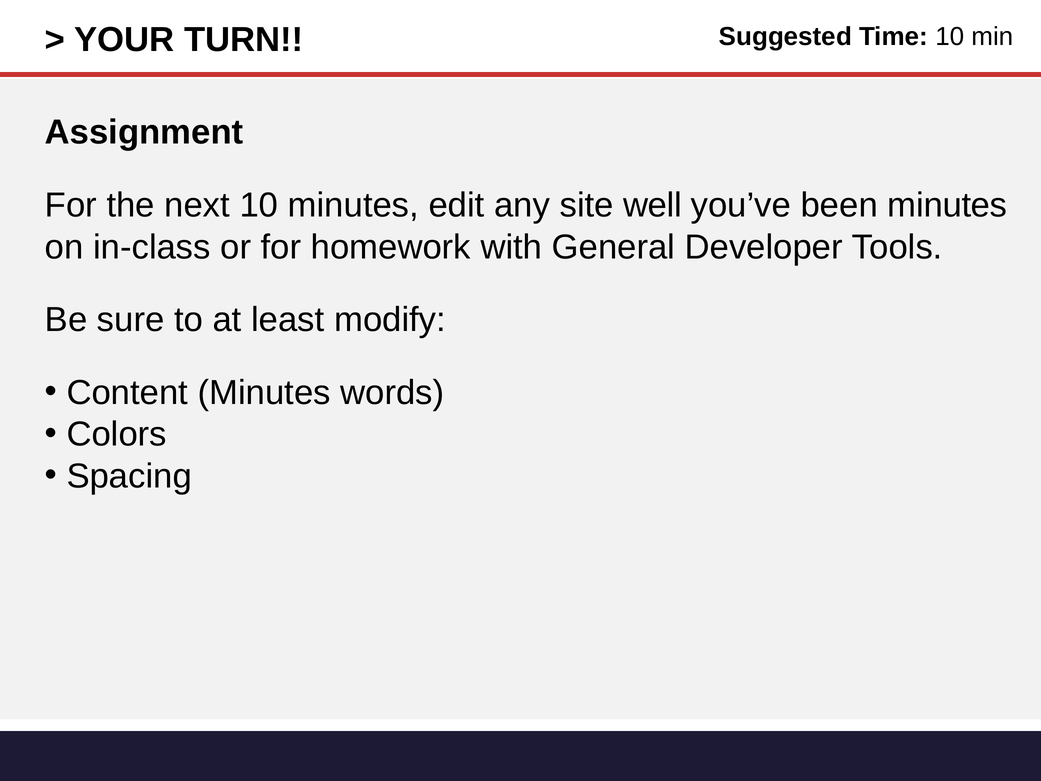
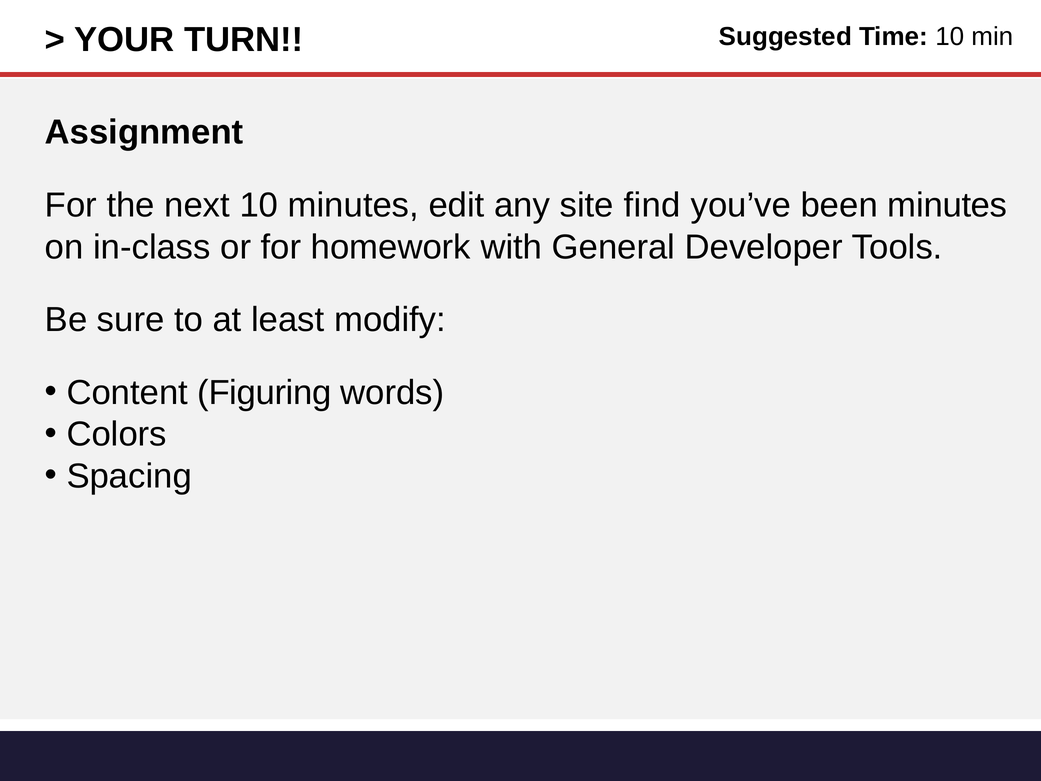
well: well -> find
Content Minutes: Minutes -> Figuring
